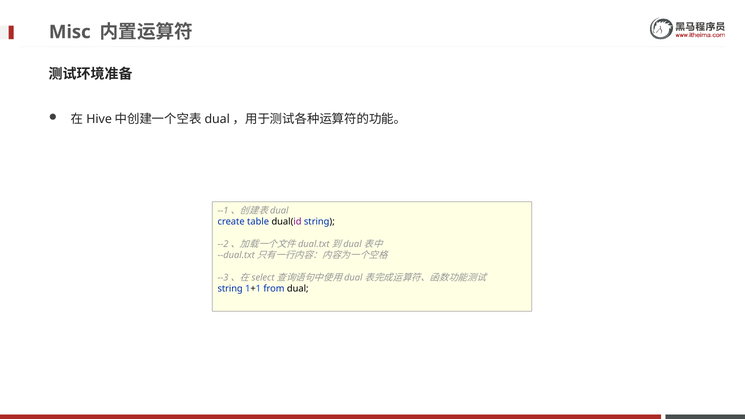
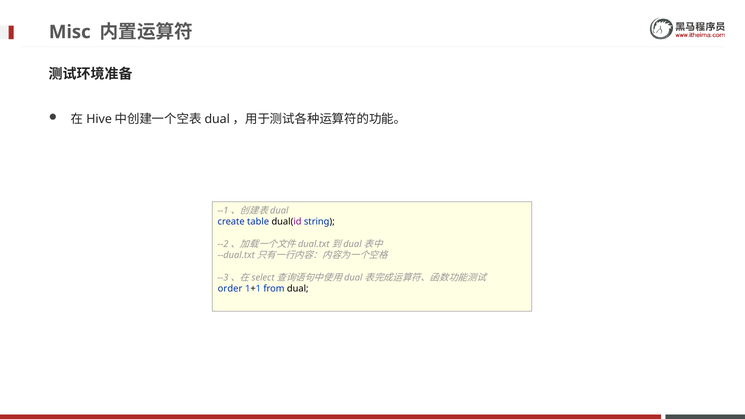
string at (230, 289): string -> order
